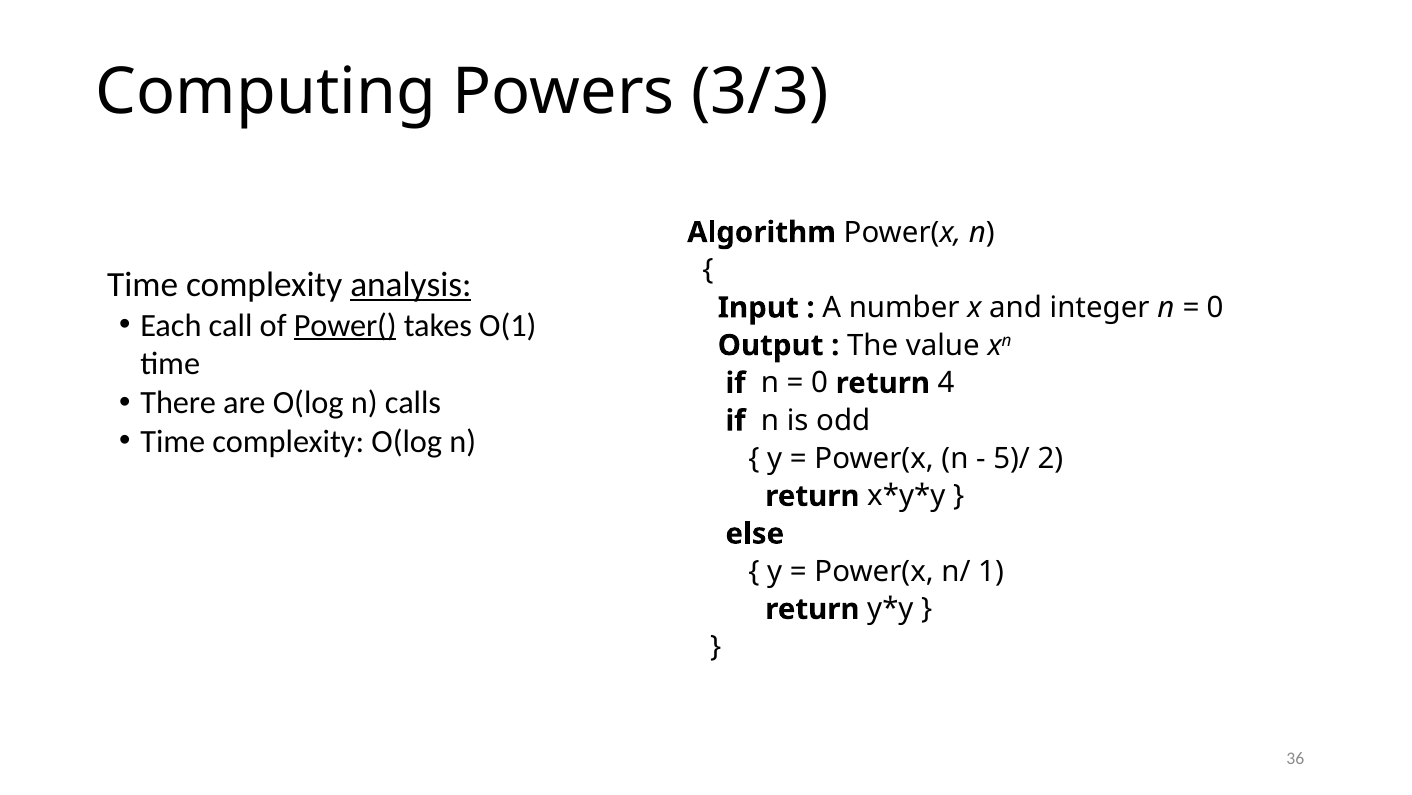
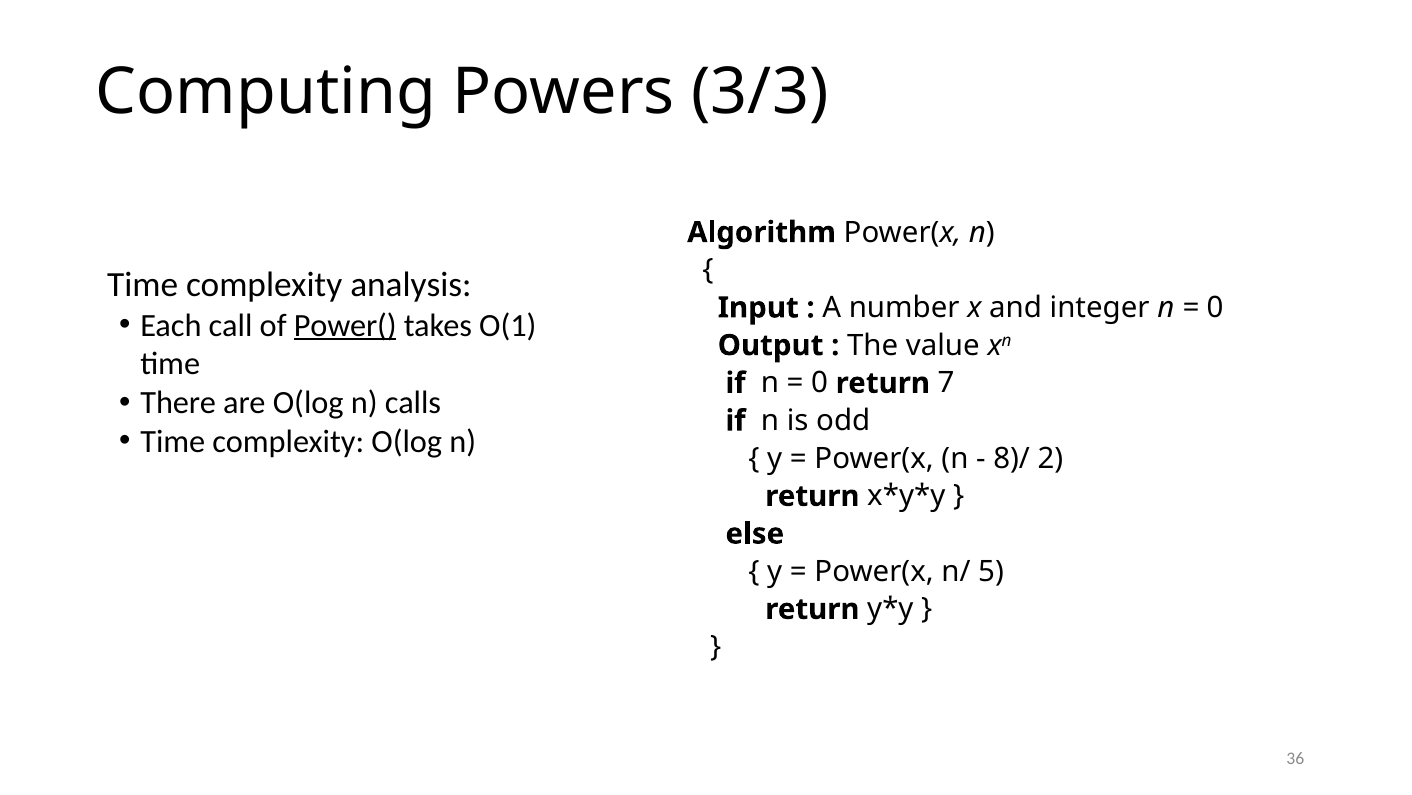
analysis underline: present -> none
4: 4 -> 7
5)/: 5)/ -> 8)/
1: 1 -> 5
